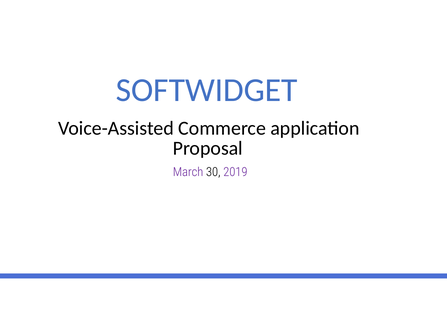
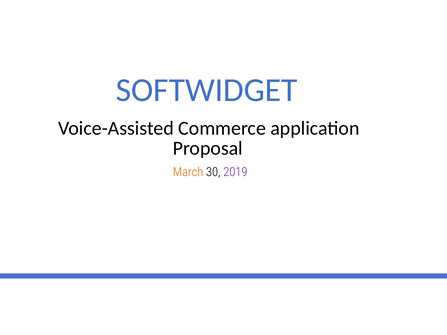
March colour: purple -> orange
